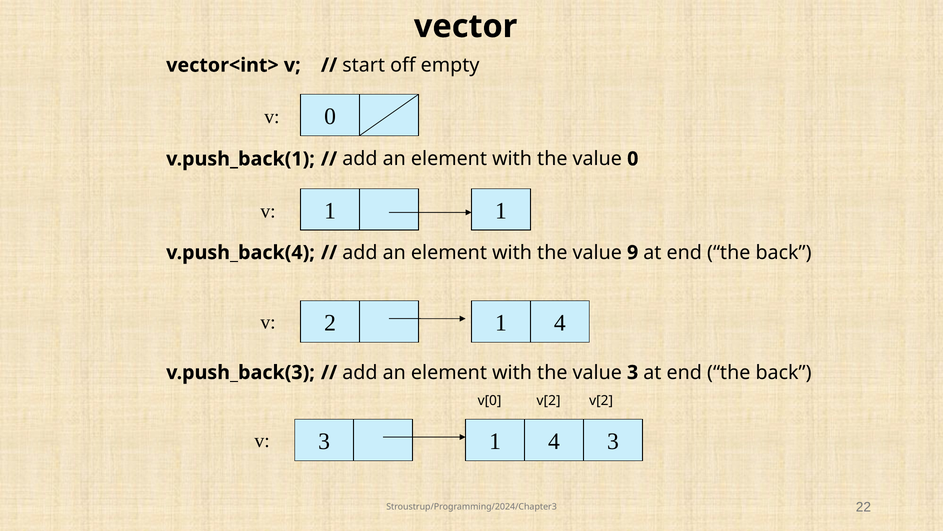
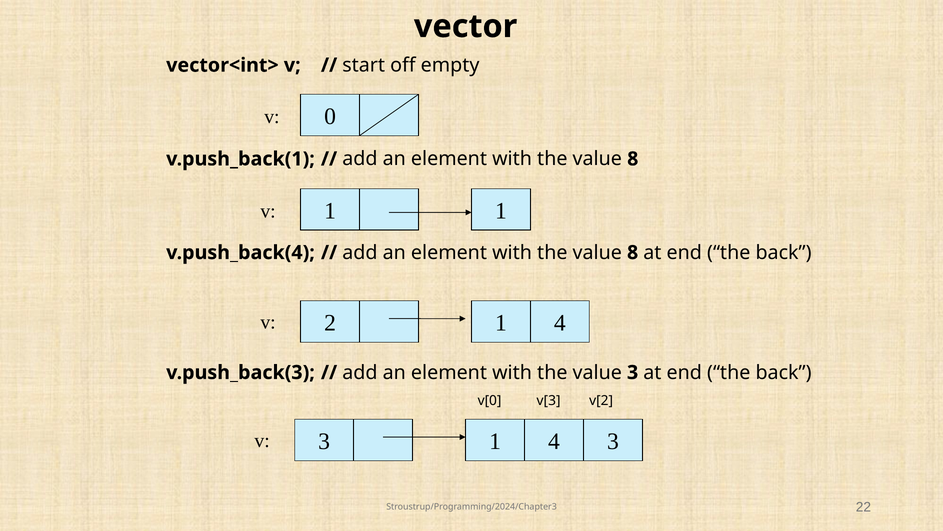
0 at (633, 159): 0 -> 8
9 at (633, 252): 9 -> 8
v[0 v[2: v[2 -> v[3
